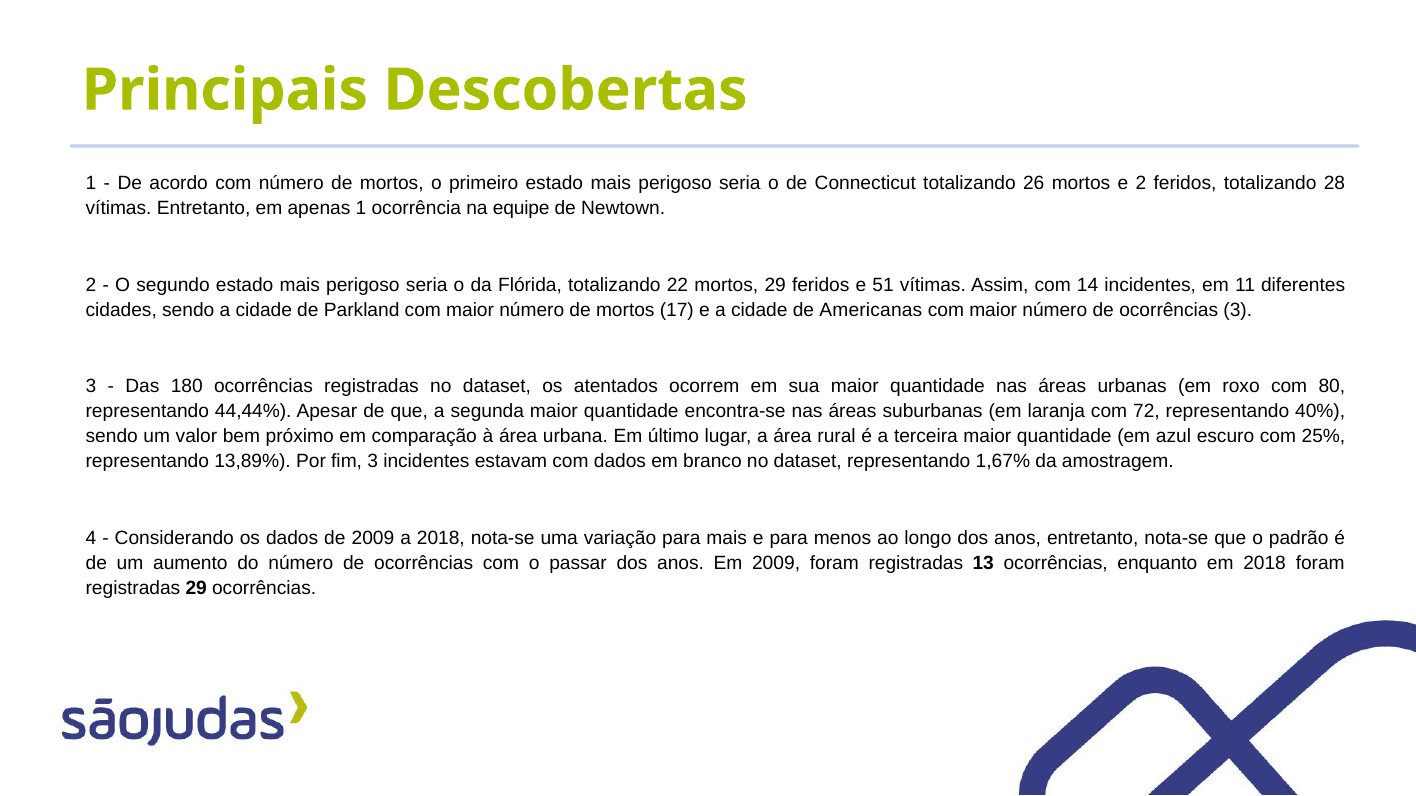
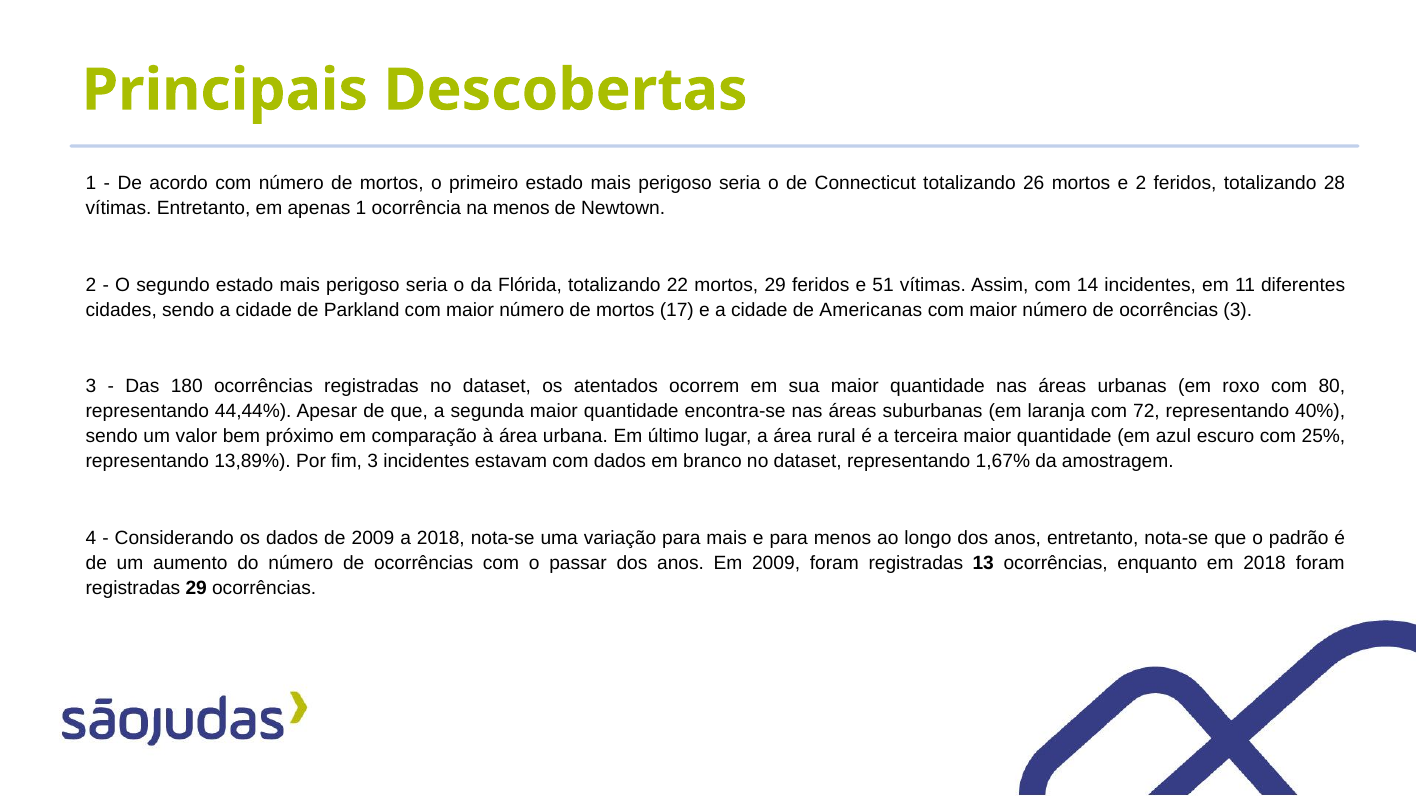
na equipe: equipe -> menos
